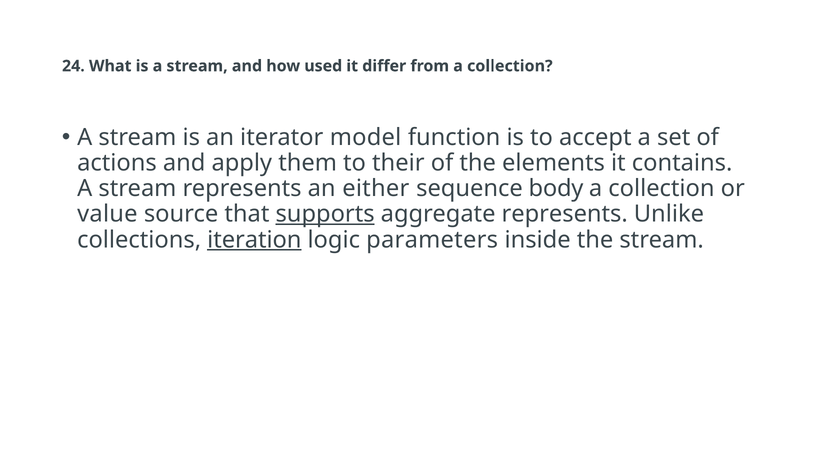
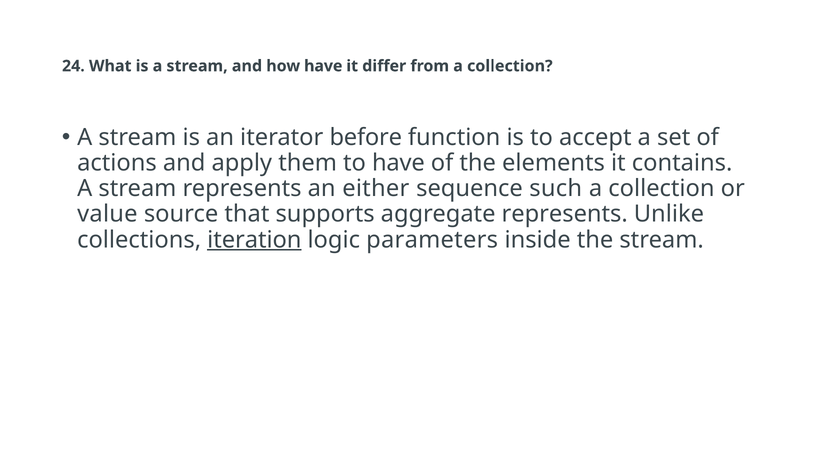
how used: used -> have
model: model -> before
to their: their -> have
body: body -> such
supports underline: present -> none
